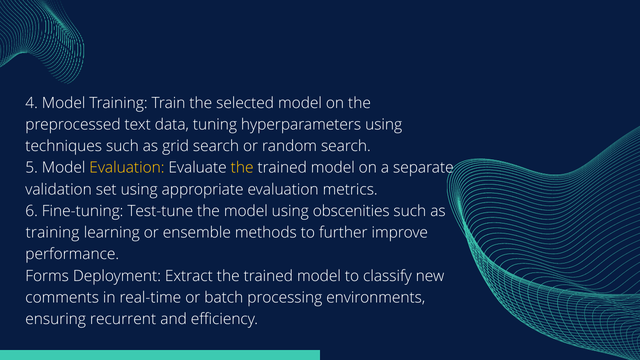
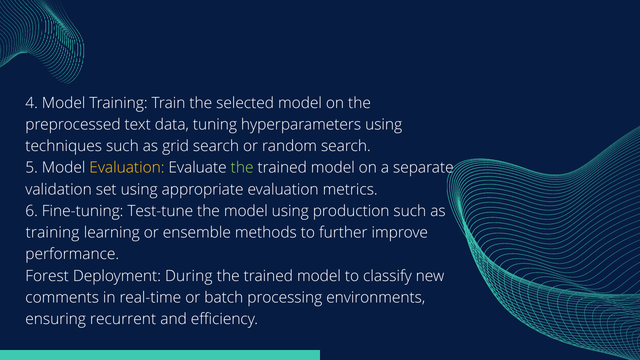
the at (242, 168) colour: yellow -> light green
obscenities: obscenities -> production
Forms: Forms -> Forest
Extract: Extract -> During
